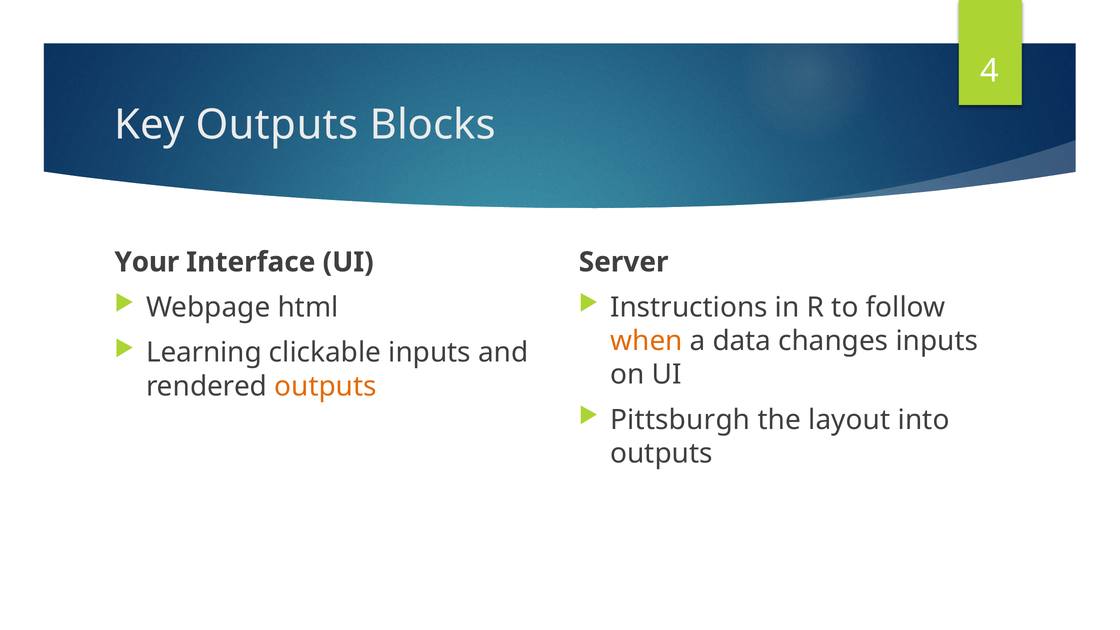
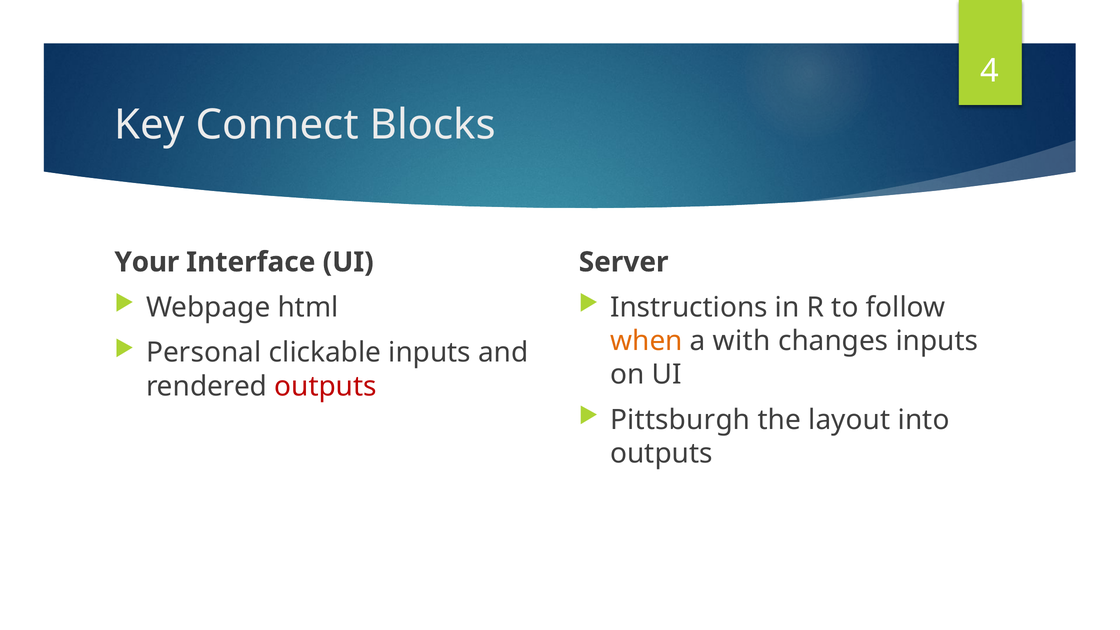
Key Outputs: Outputs -> Connect
data: data -> with
Learning: Learning -> Personal
outputs at (326, 386) colour: orange -> red
